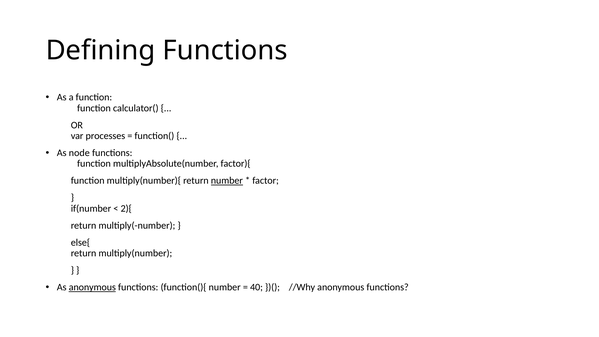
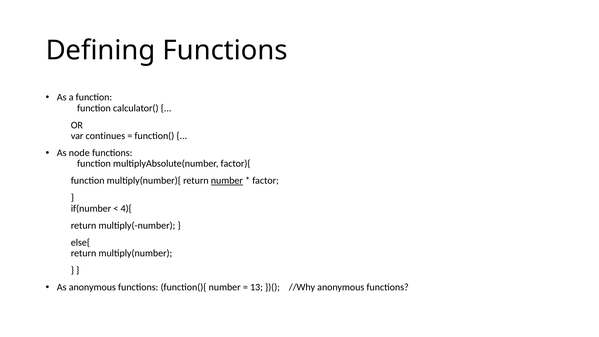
processes: processes -> continues
2){: 2){ -> 4){
anonymous at (92, 287) underline: present -> none
40: 40 -> 13
